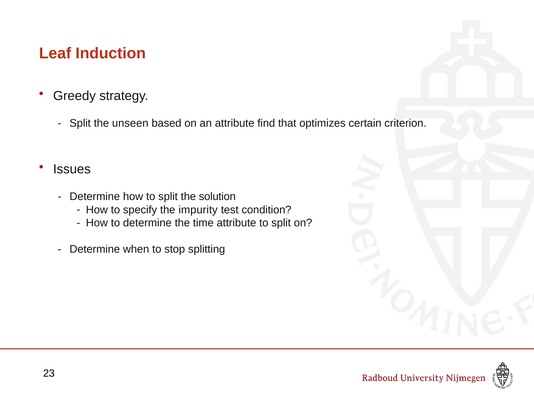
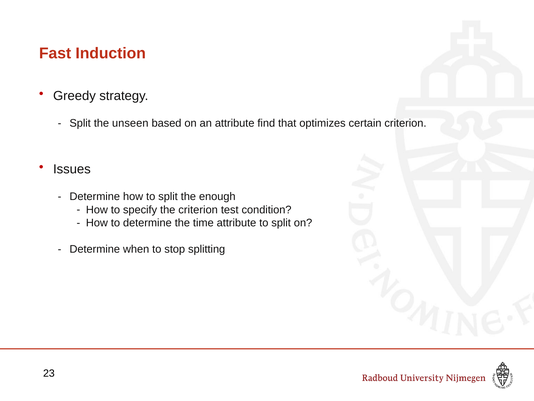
Leaf: Leaf -> Fast
solution: solution -> enough
the impurity: impurity -> criterion
